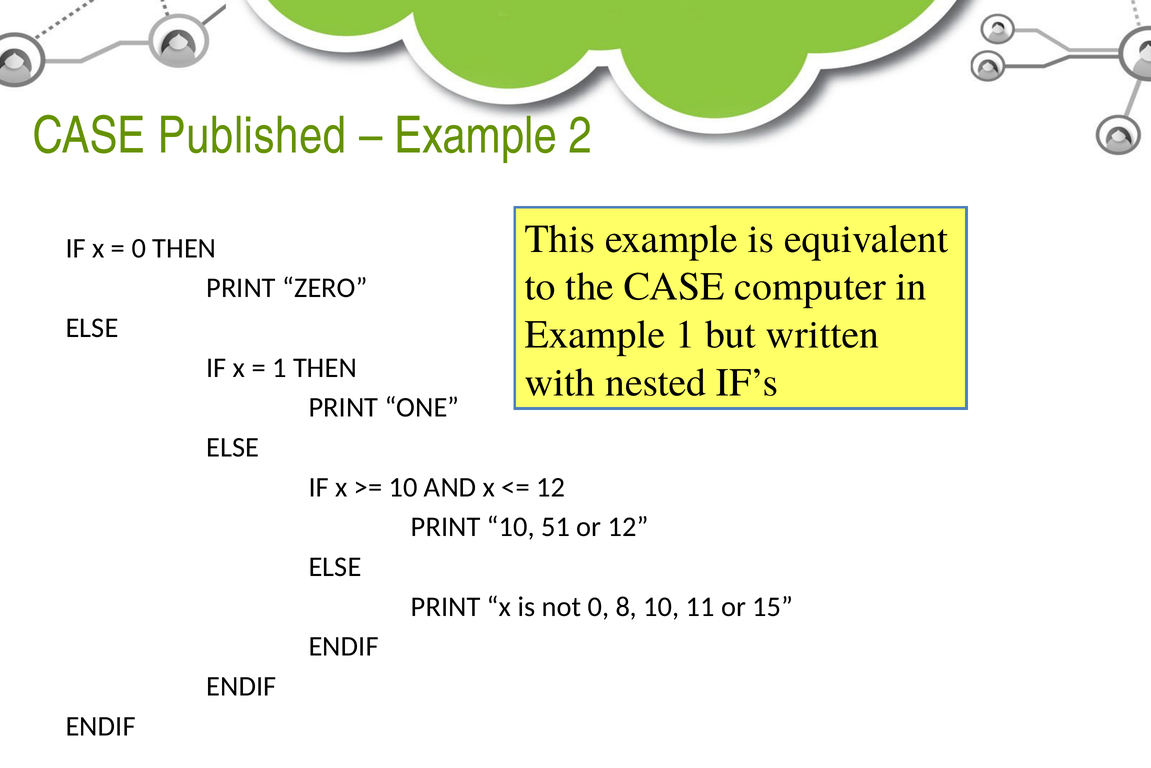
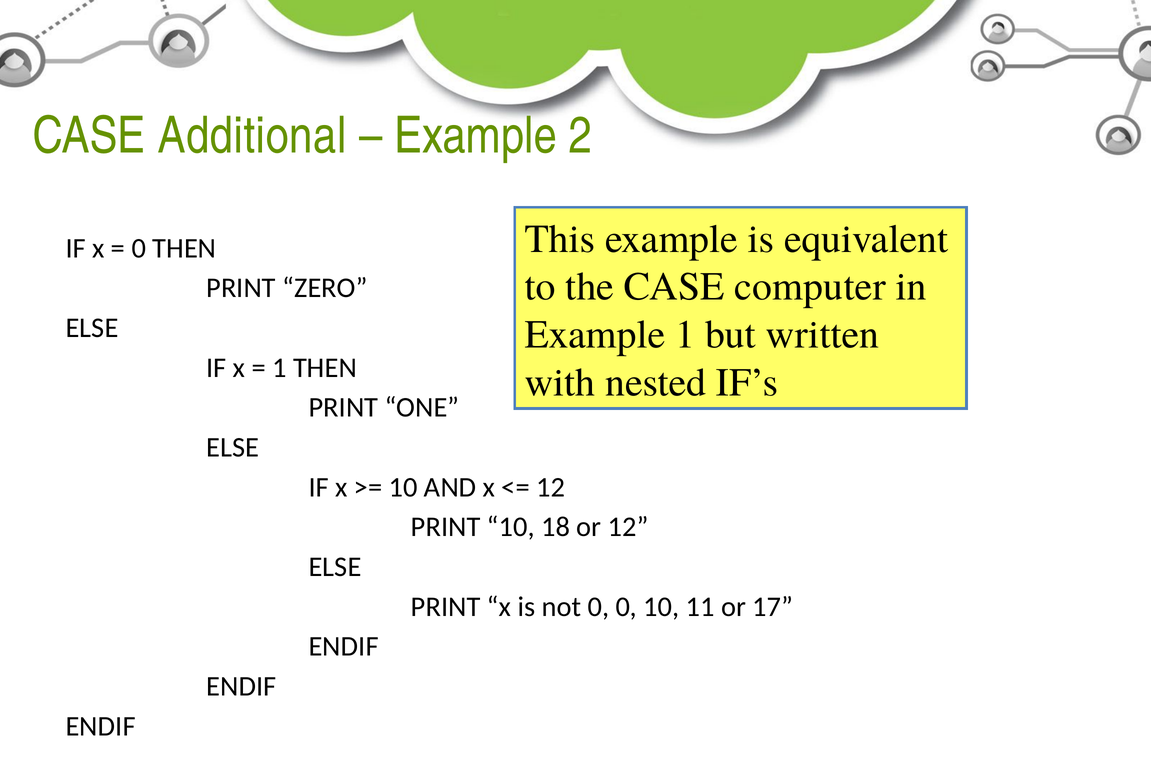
Published: Published -> Additional
51: 51 -> 18
0 8: 8 -> 0
15: 15 -> 17
